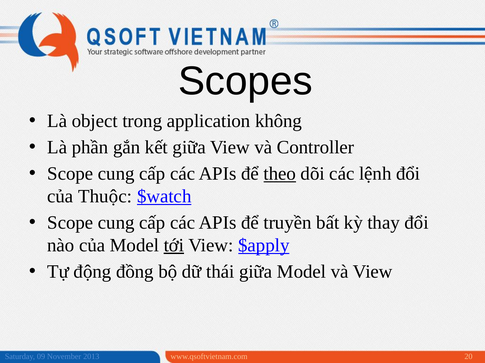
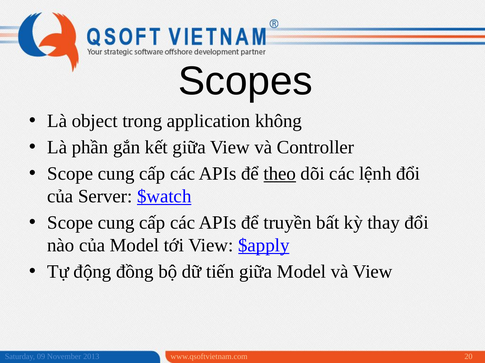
Thuộc: Thuộc -> Server
tới underline: present -> none
thái: thái -> tiến
